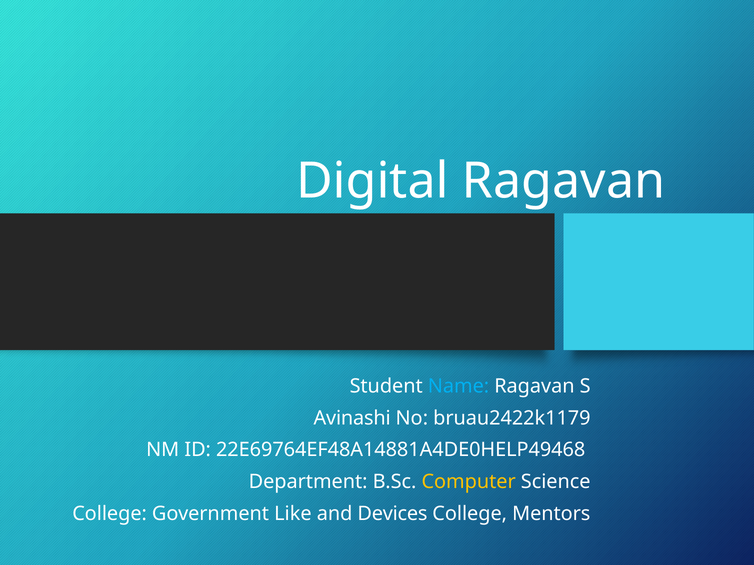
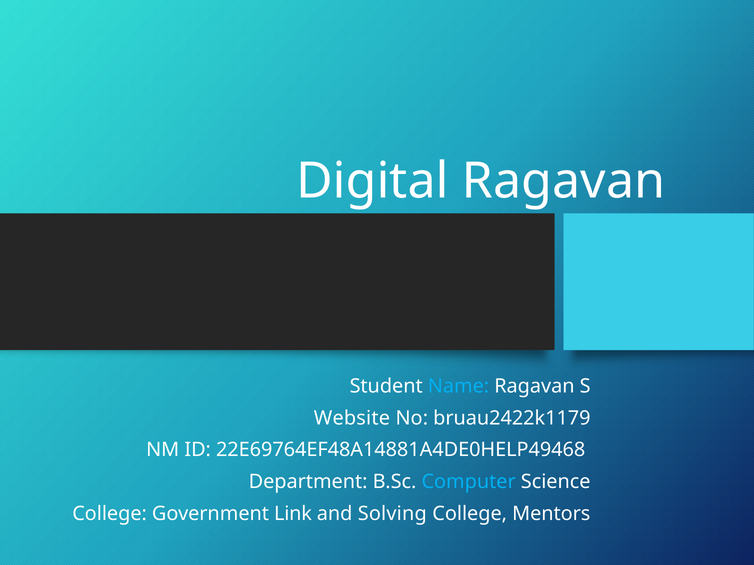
Avinashi: Avinashi -> Website
Computer colour: yellow -> light blue
Like: Like -> Link
Devices: Devices -> Solving
